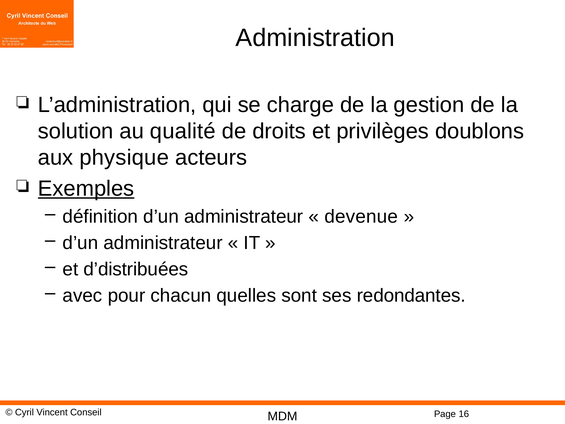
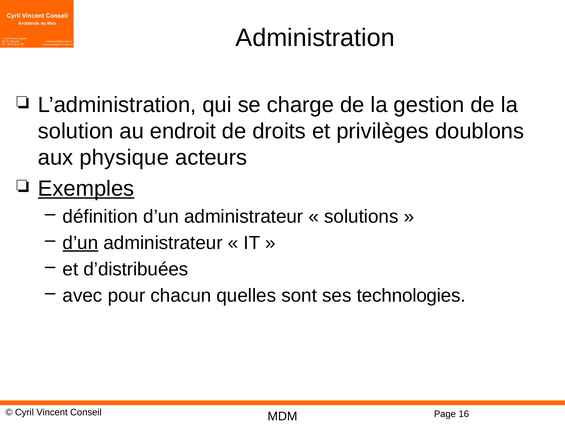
qualité: qualité -> endroit
devenue: devenue -> solutions
d’un at (80, 243) underline: none -> present
redondantes: redondantes -> technologies
